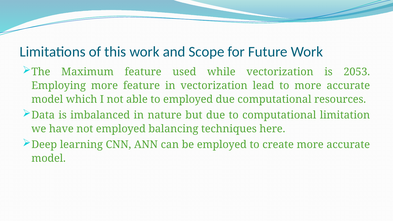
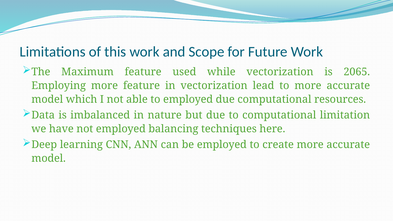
2053: 2053 -> 2065
